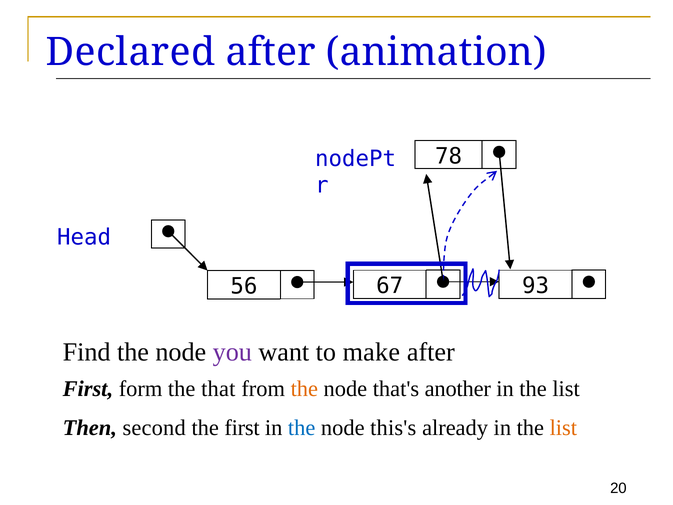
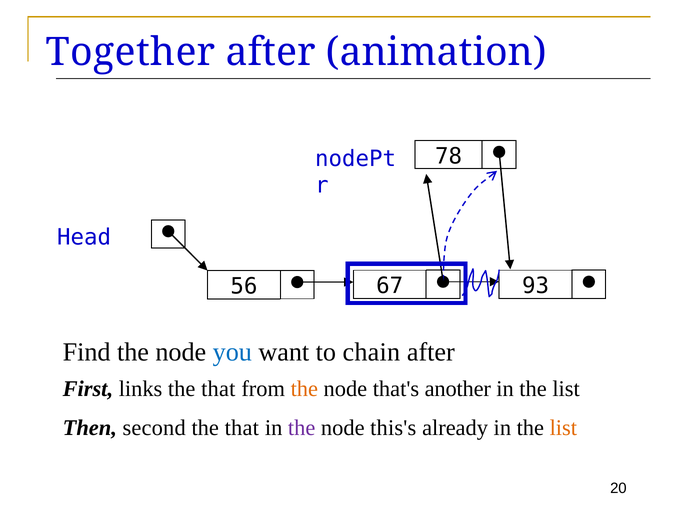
Declared: Declared -> Together
you colour: purple -> blue
make: make -> chain
form: form -> links
first at (242, 428): first -> that
the at (302, 428) colour: blue -> purple
